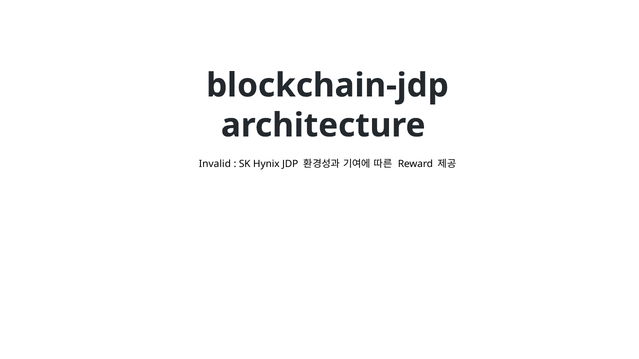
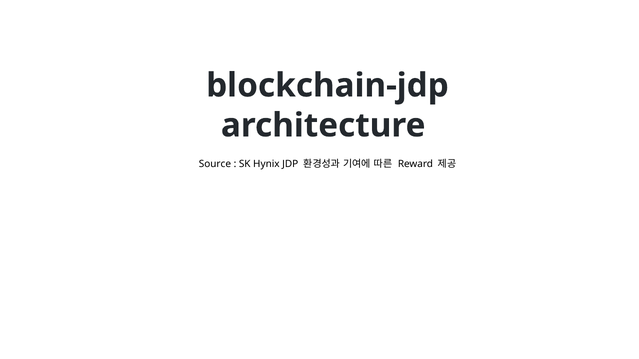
Invalid: Invalid -> Source
